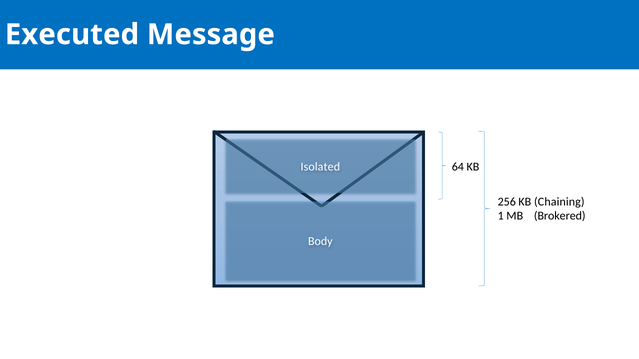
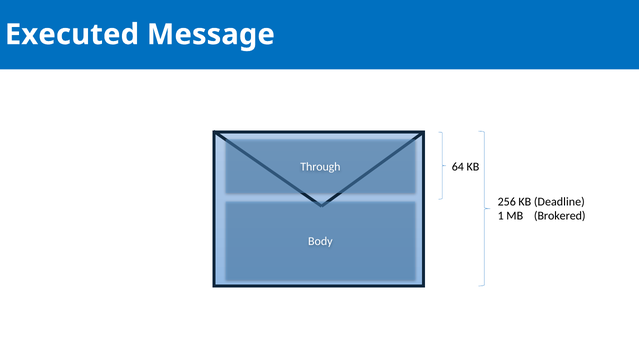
Isolated: Isolated -> Through
Chaining: Chaining -> Deadline
